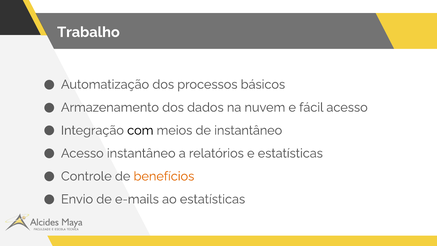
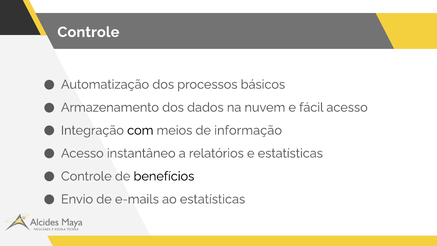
Trabalho at (88, 32): Trabalho -> Controle
de instantâneo: instantâneo -> informação
benefícios colour: orange -> black
